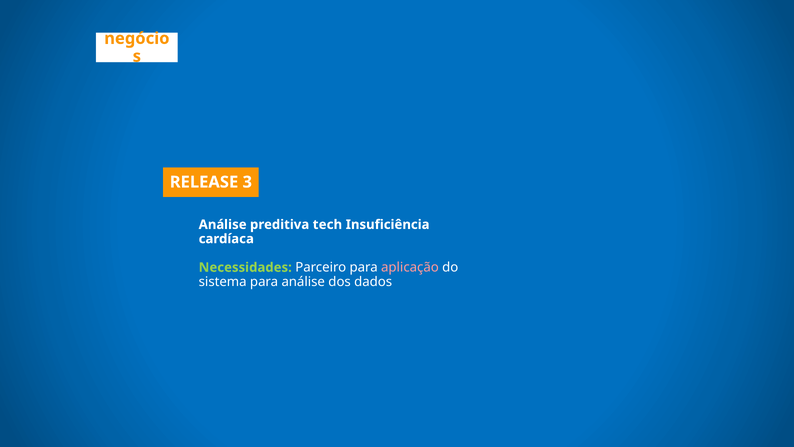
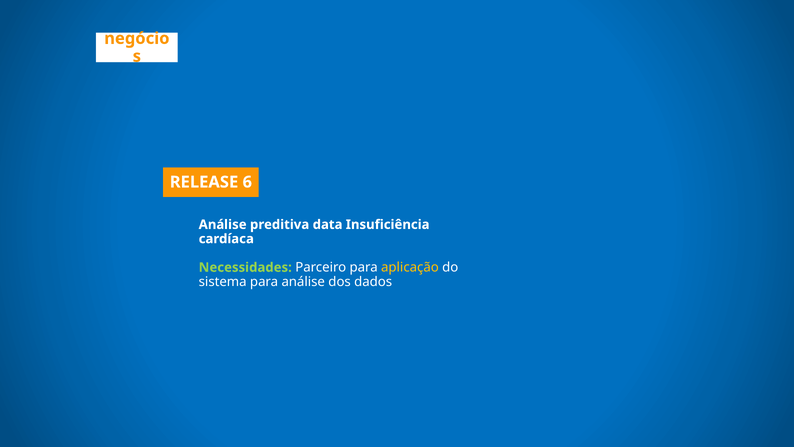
3: 3 -> 6
tech: tech -> data
aplicação colour: pink -> yellow
